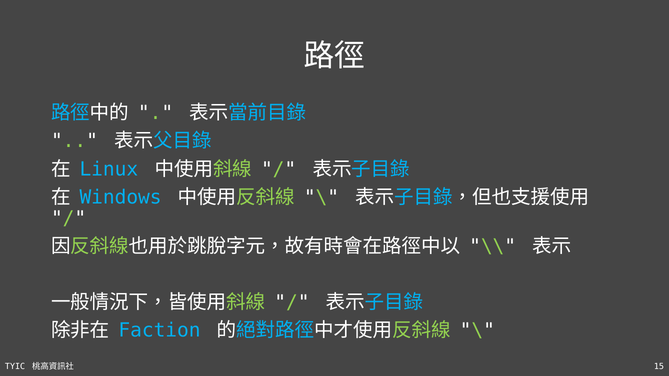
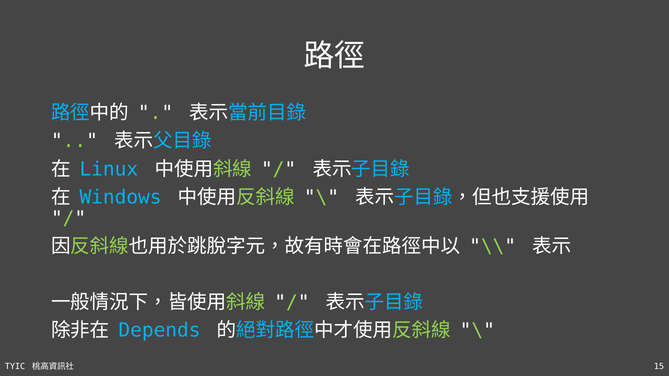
Faction: Faction -> Depends
